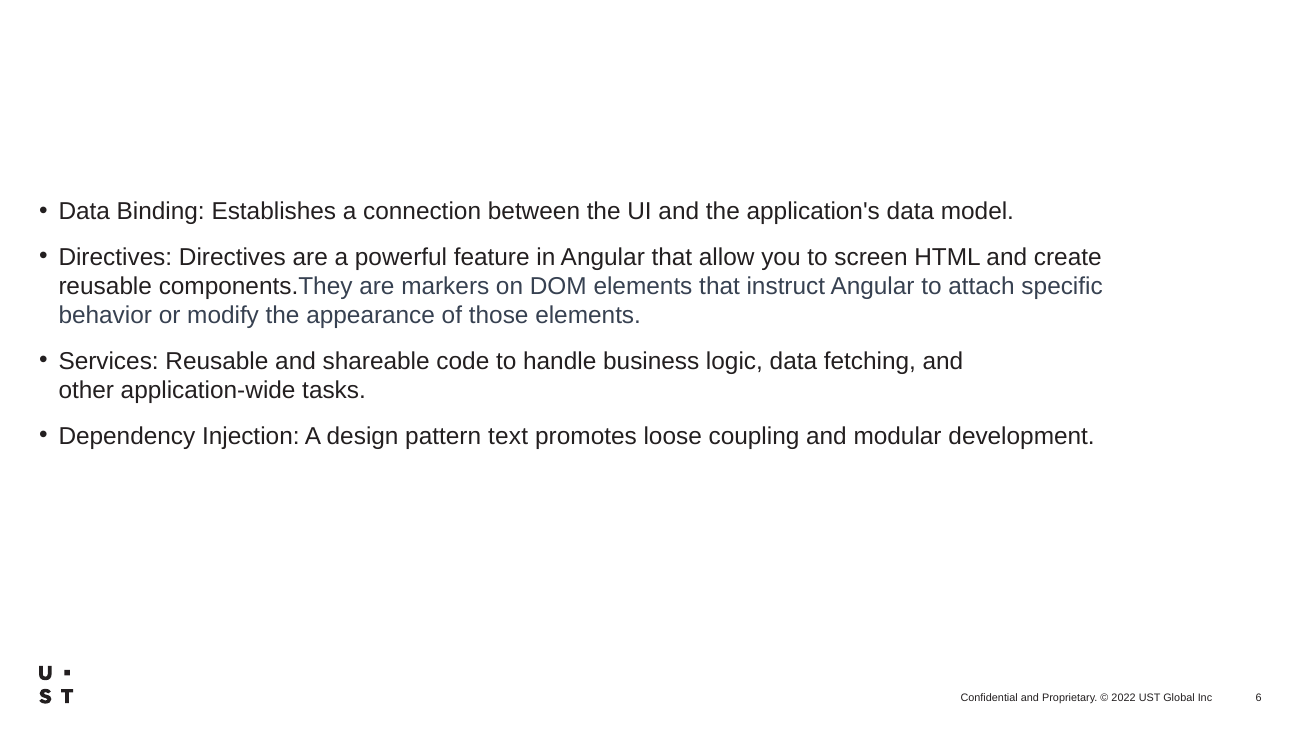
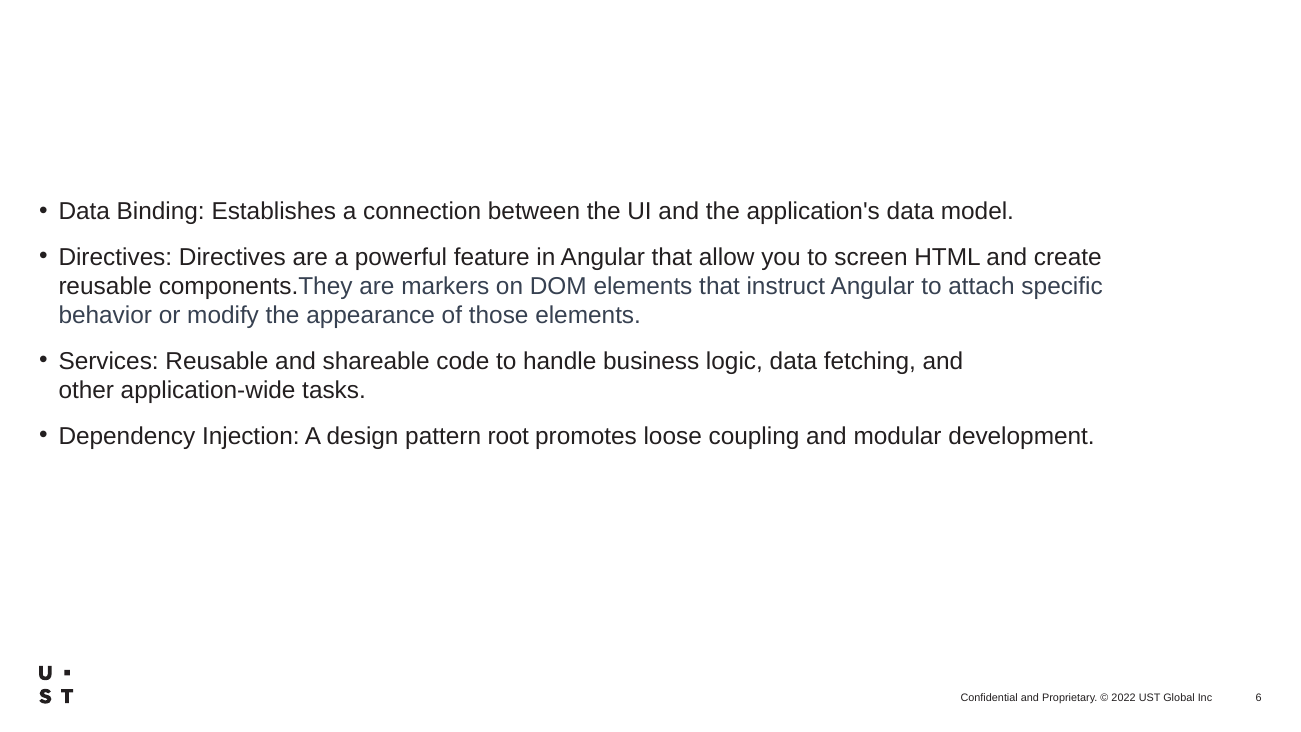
text: text -> root
